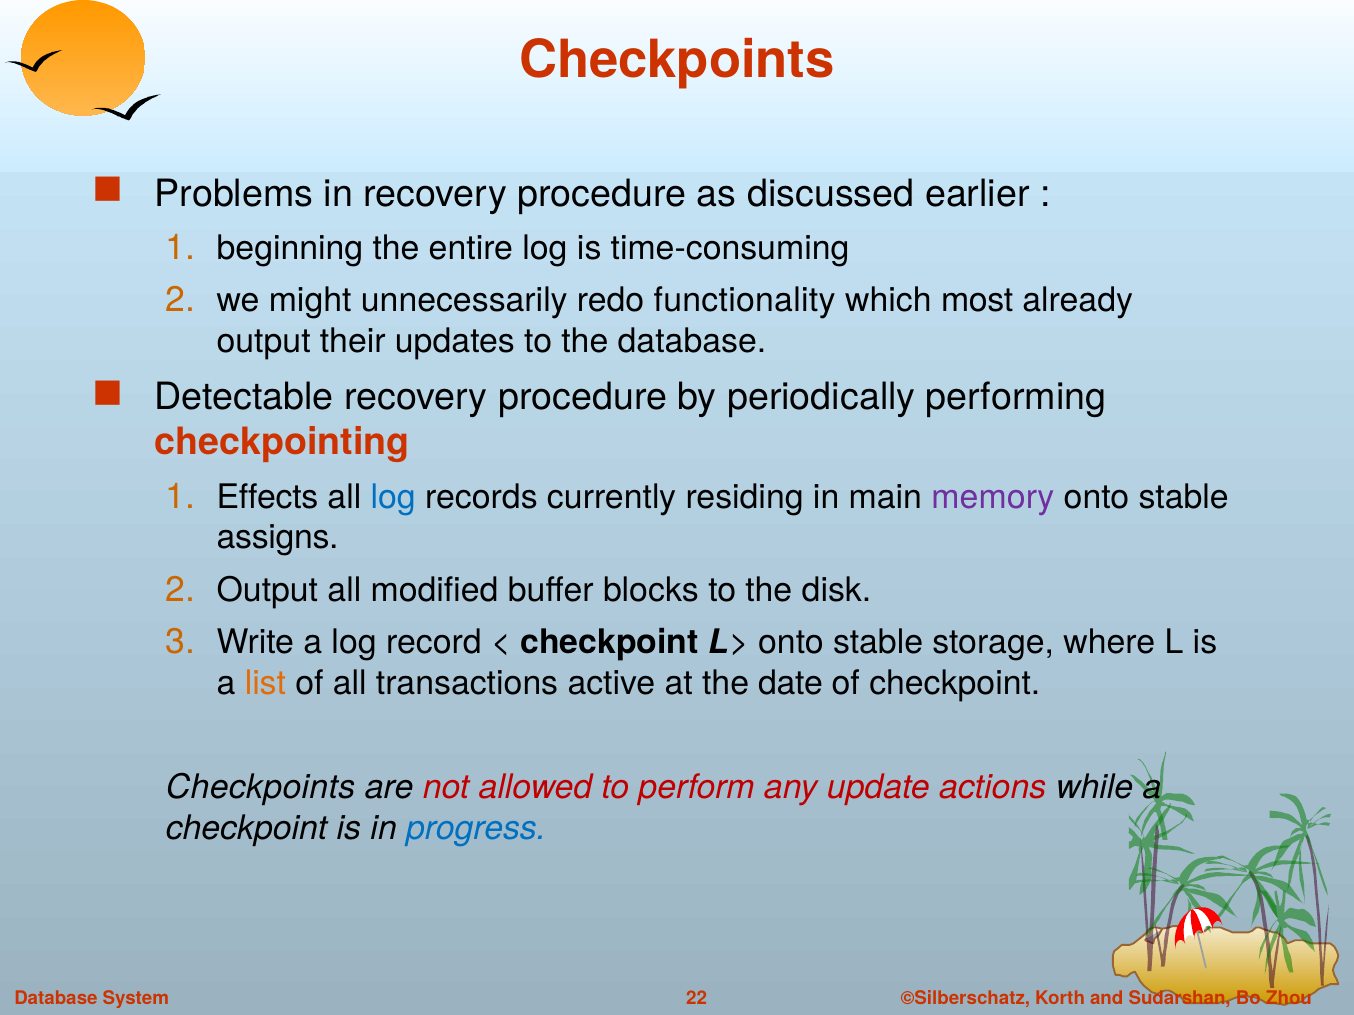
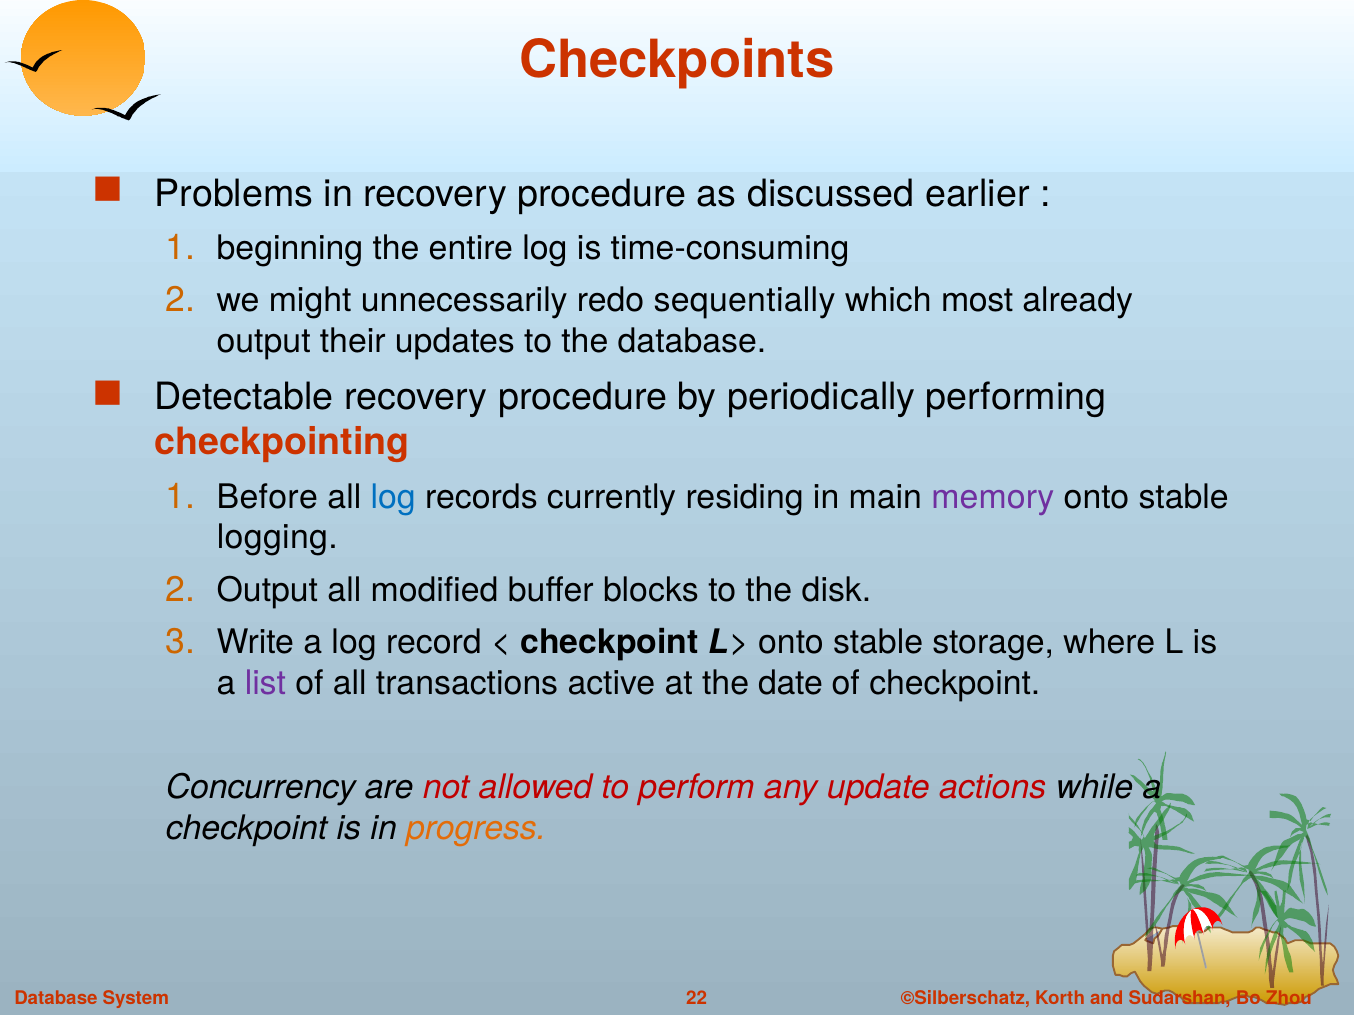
functionality: functionality -> sequentially
Effects: Effects -> Before
assigns: assigns -> logging
list colour: orange -> purple
Checkpoints at (261, 788): Checkpoints -> Concurrency
progress colour: blue -> orange
